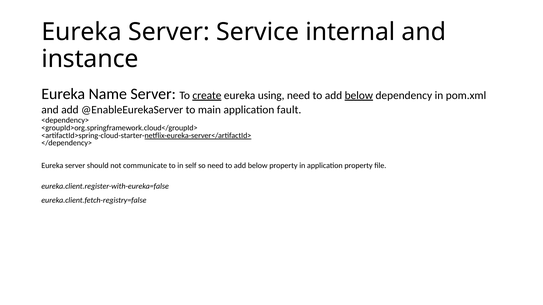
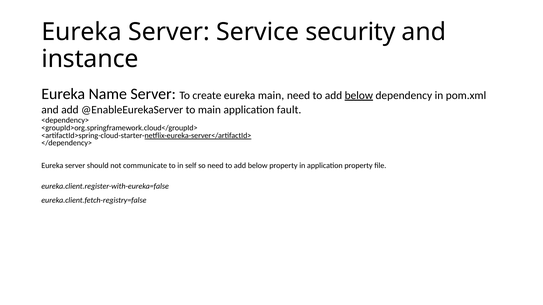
internal: internal -> security
create underline: present -> none
eureka using: using -> main
